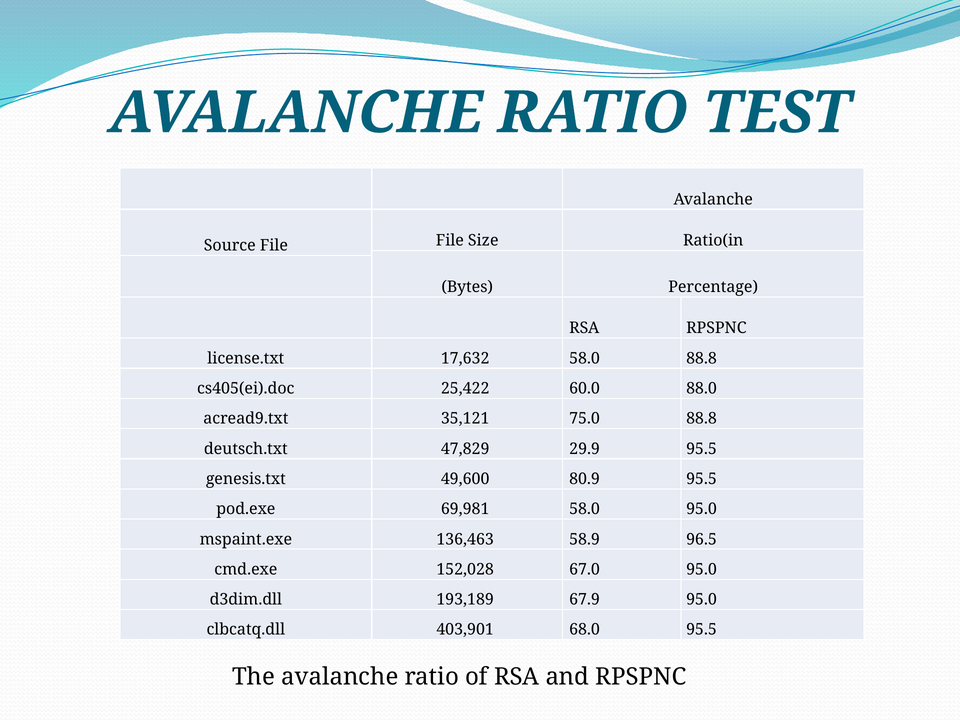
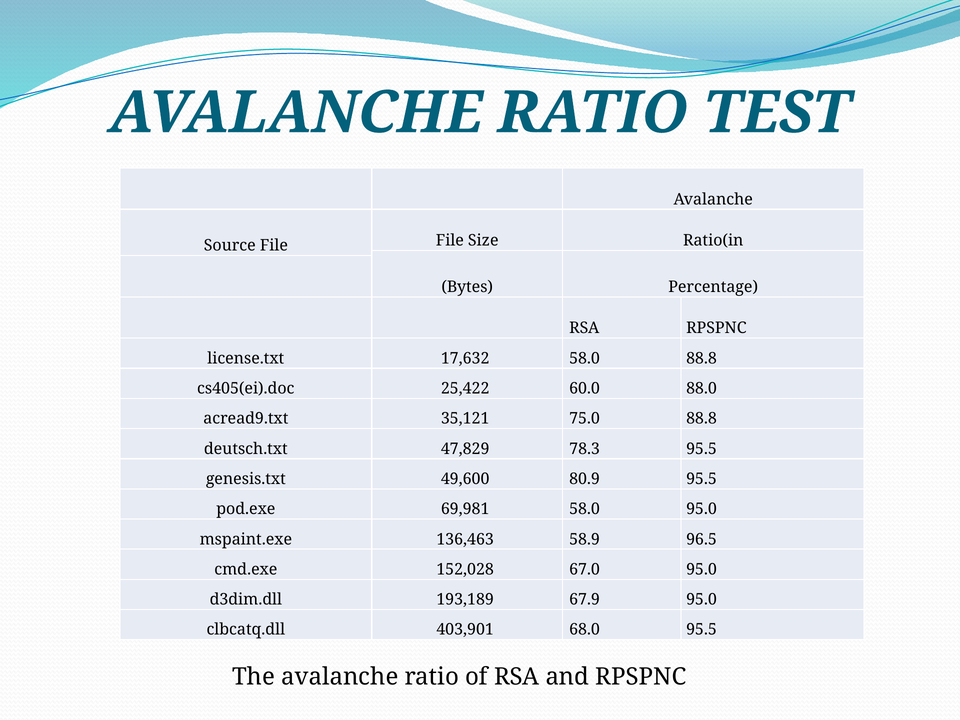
29.9: 29.9 -> 78.3
